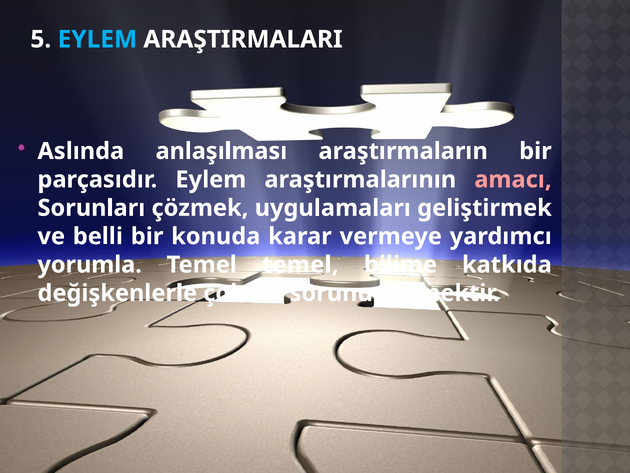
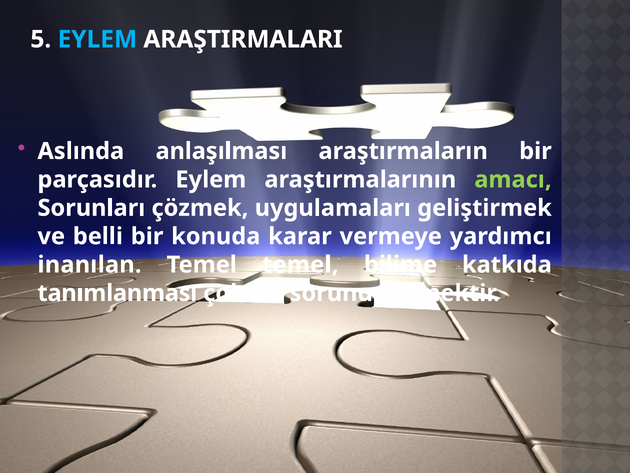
amacı colour: pink -> light green
yorumla: yorumla -> inanılan
değişkenlerle: değişkenlerle -> tanımlanması
